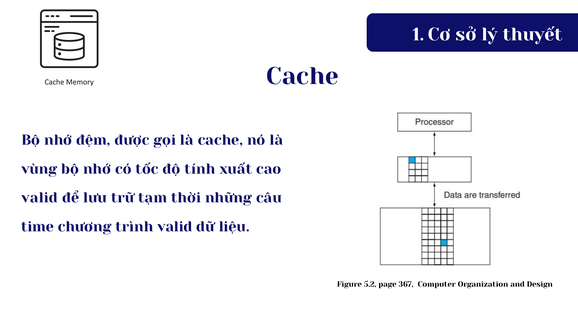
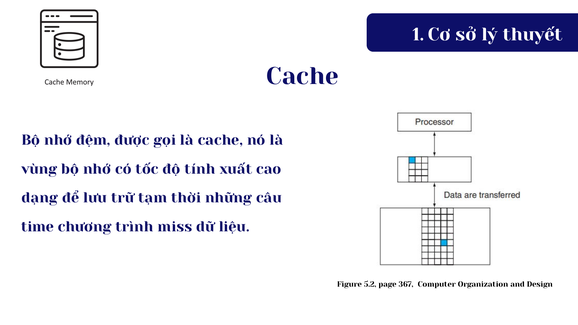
valid at (40, 198): valid -> dạng
trình valid: valid -> miss
